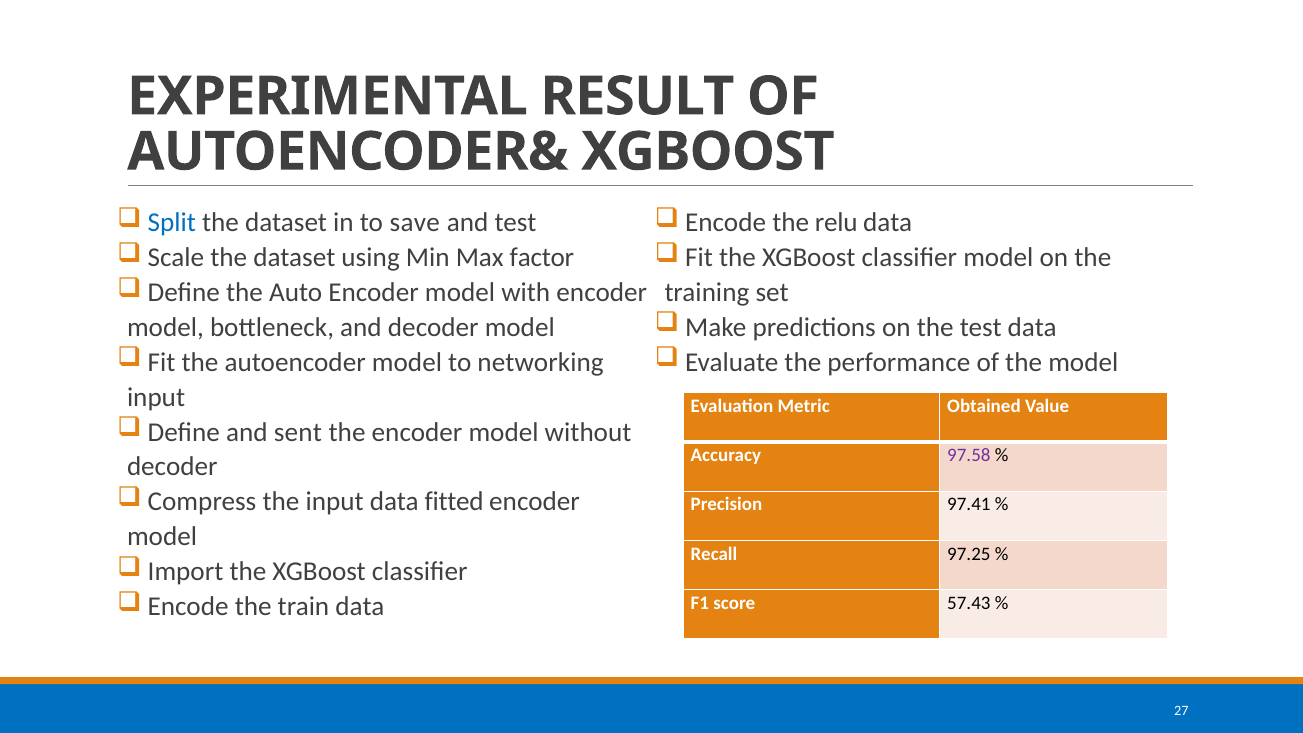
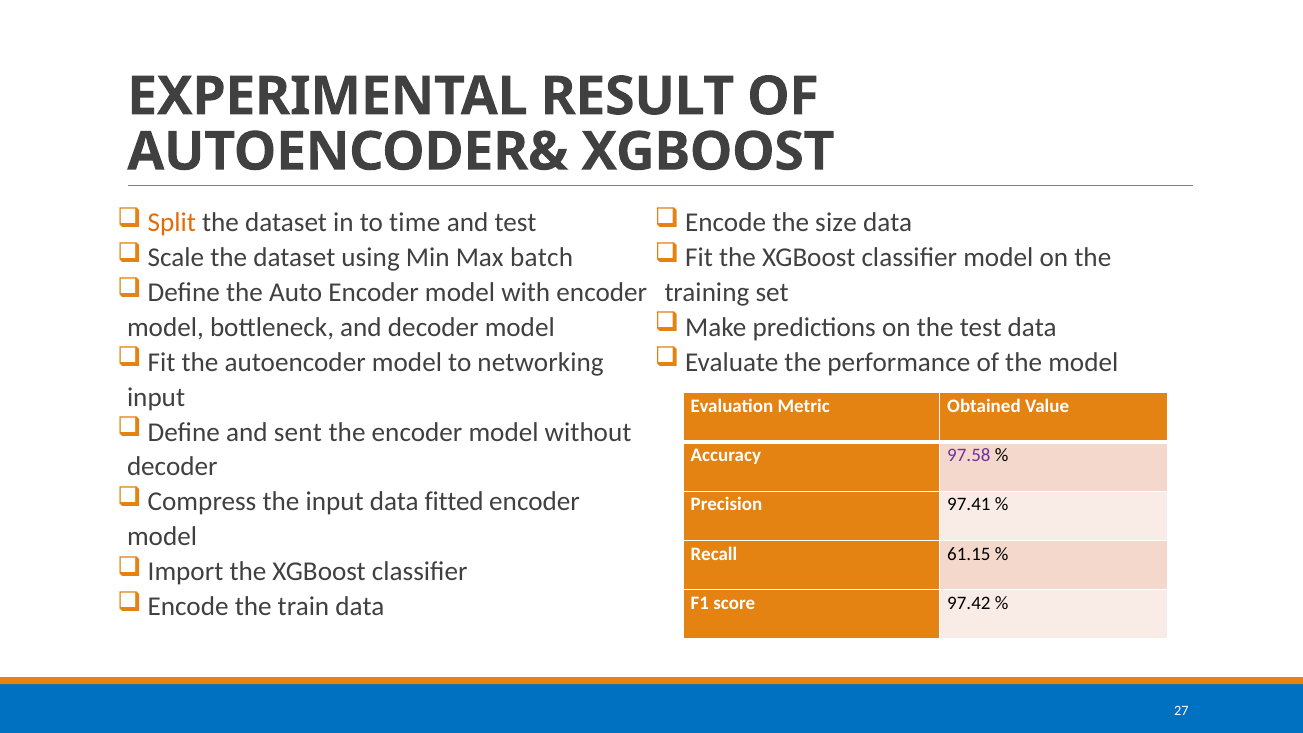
Split colour: blue -> orange
save: save -> time
relu: relu -> size
factor: factor -> batch
97.25: 97.25 -> 61.15
57.43: 57.43 -> 97.42
